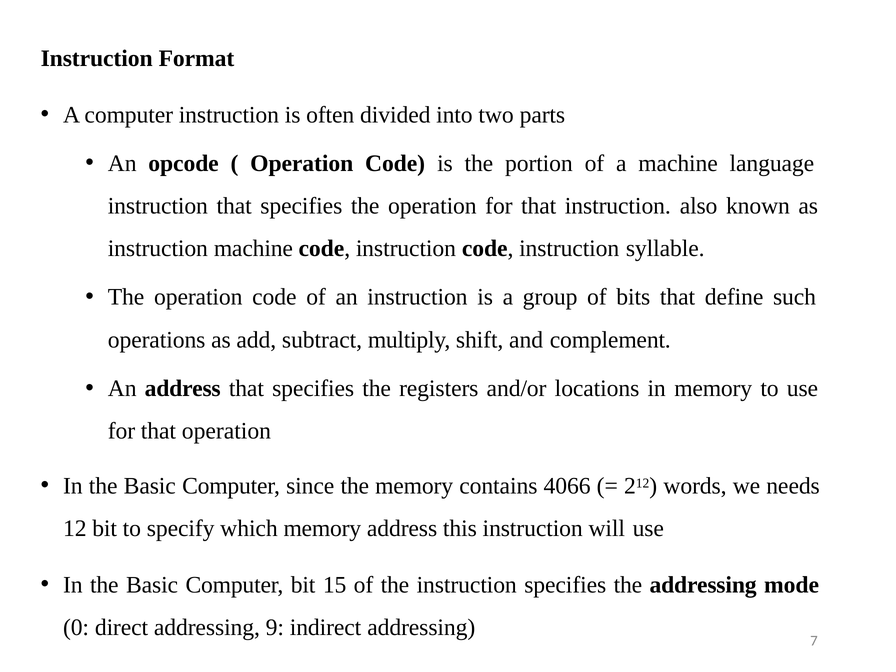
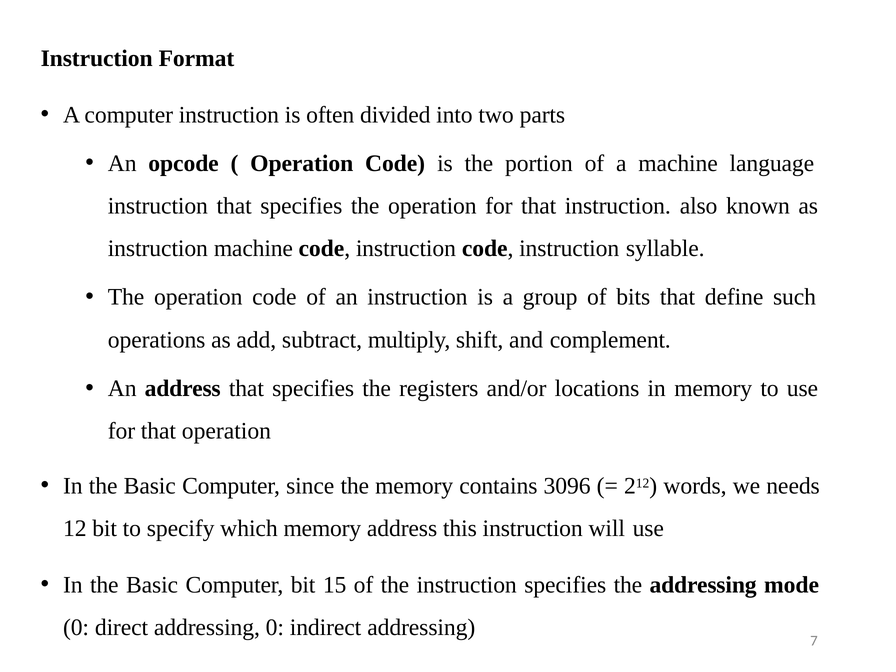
4066: 4066 -> 3096
addressing 9: 9 -> 0
